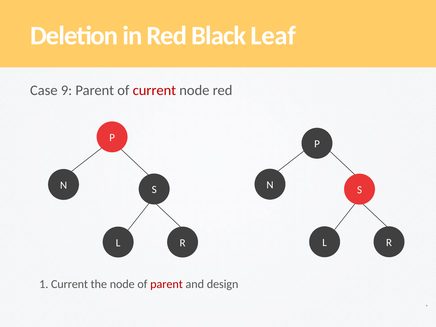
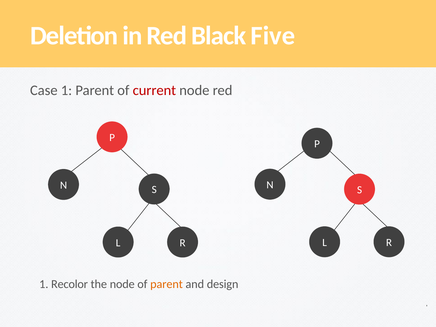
Leaf: Leaf -> Five
Case 9: 9 -> 1
1 Current: Current -> Recolor
parent at (167, 284) colour: red -> orange
